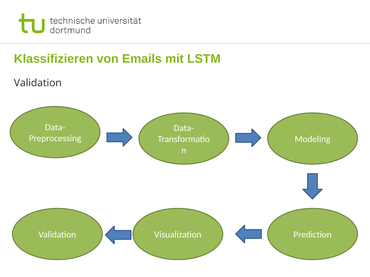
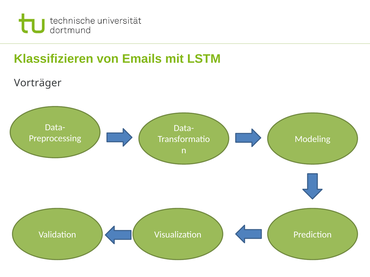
Validation at (38, 83): Validation -> Vorträger
